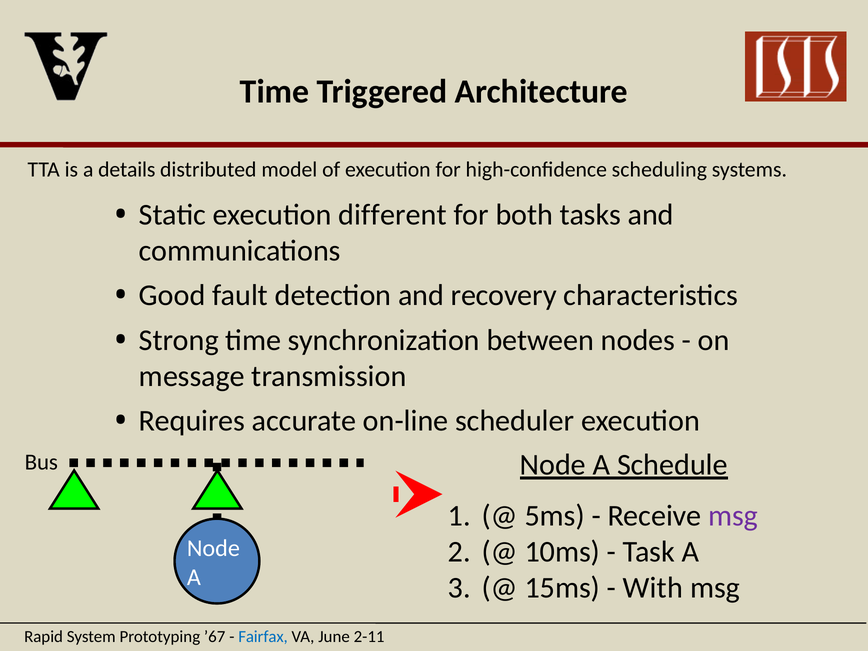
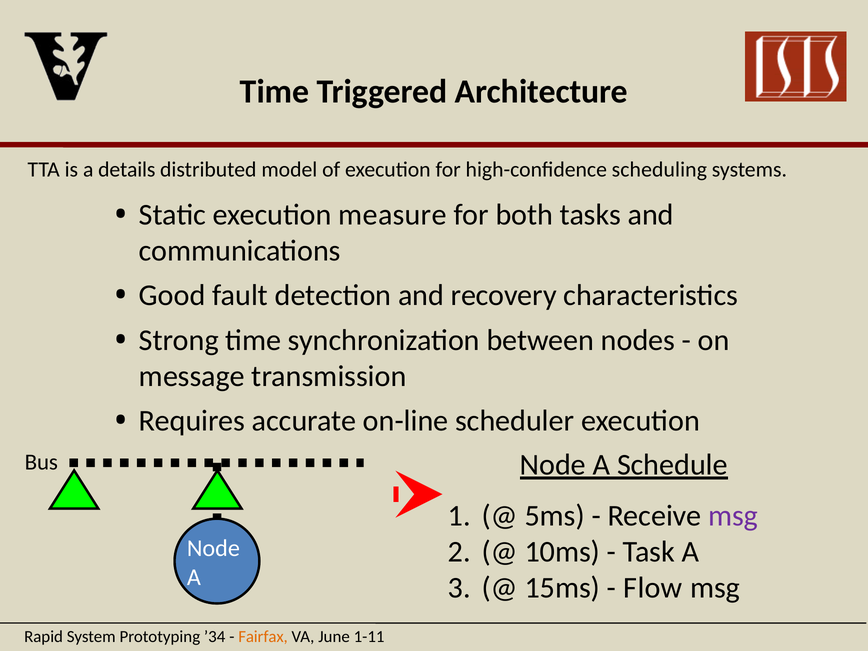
different: different -> measure
With: With -> Flow
’67: ’67 -> ’34
Fairfax colour: blue -> orange
2-11: 2-11 -> 1-11
